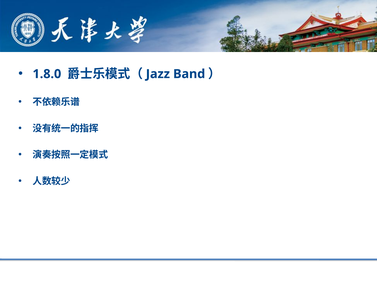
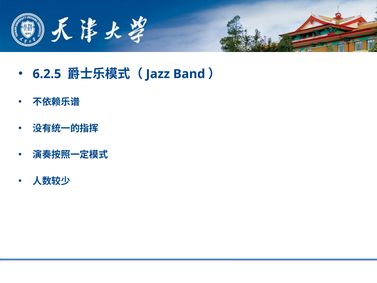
1.8.0: 1.8.0 -> 6.2.5
